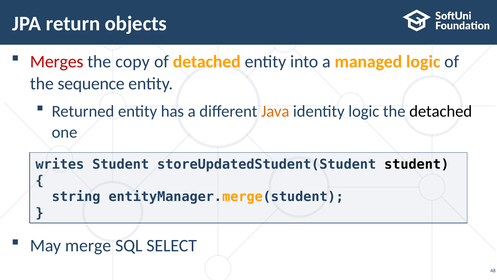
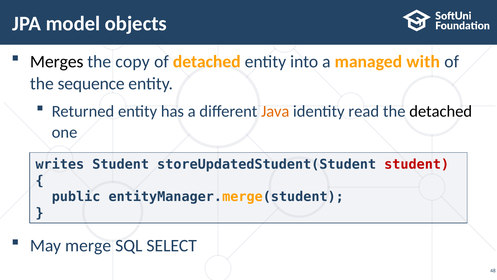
return: return -> model
Merges colour: red -> black
managed logic: logic -> with
identity logic: logic -> read
student at (417, 164) colour: black -> red
string: string -> public
